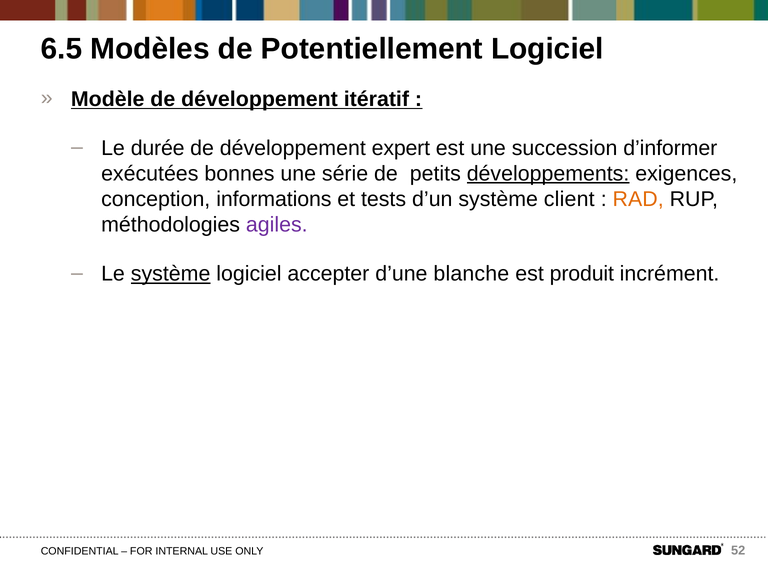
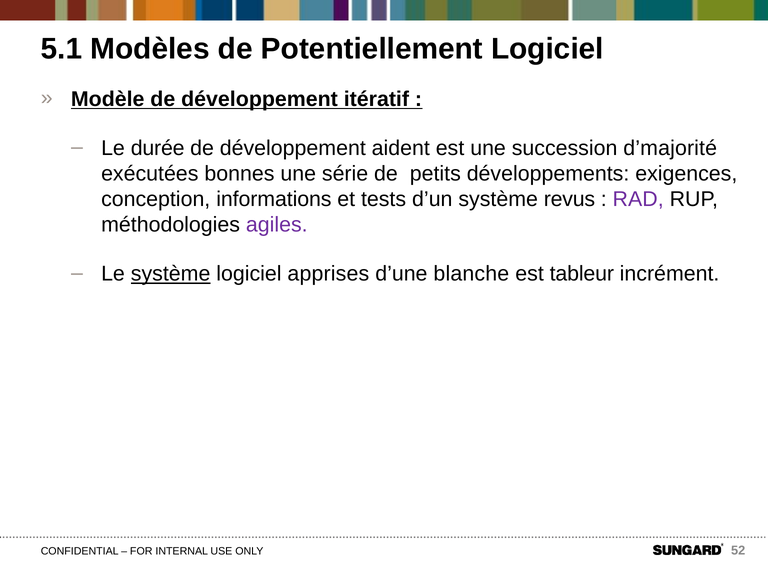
6.5: 6.5 -> 5.1
expert: expert -> aident
d’informer: d’informer -> d’majorité
développements underline: present -> none
client: client -> revus
RAD colour: orange -> purple
accepter: accepter -> apprises
produit: produit -> tableur
